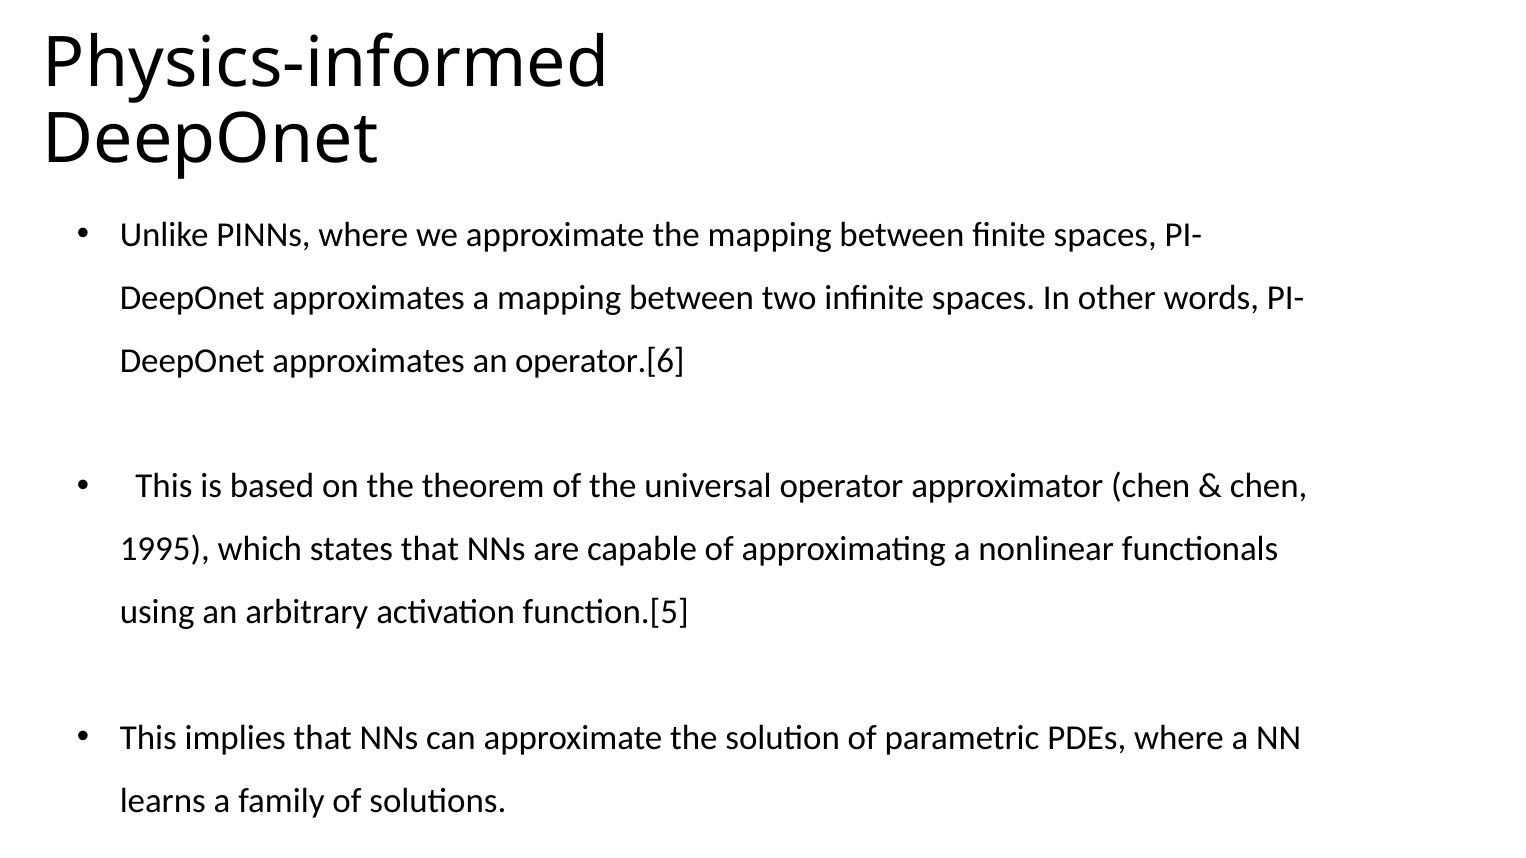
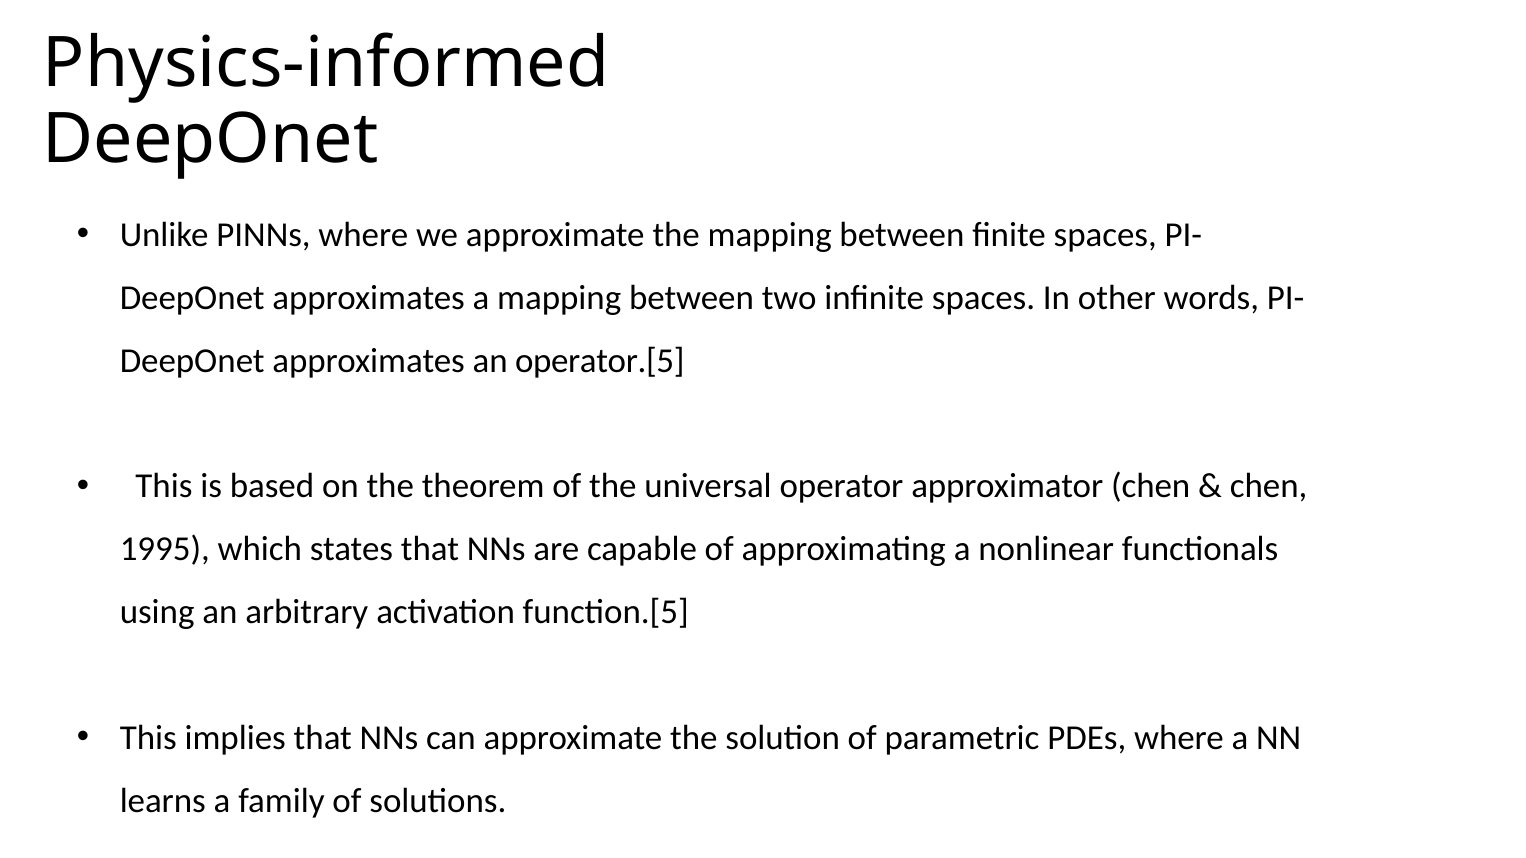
operator.[6: operator.[6 -> operator.[5
